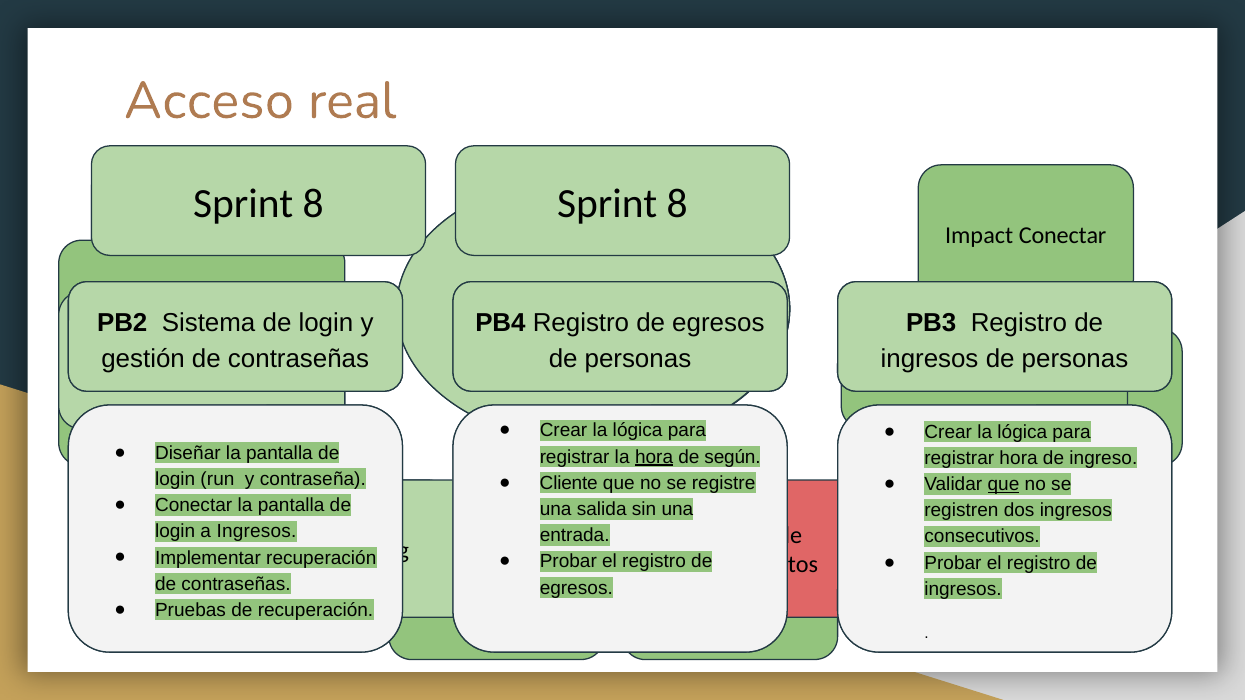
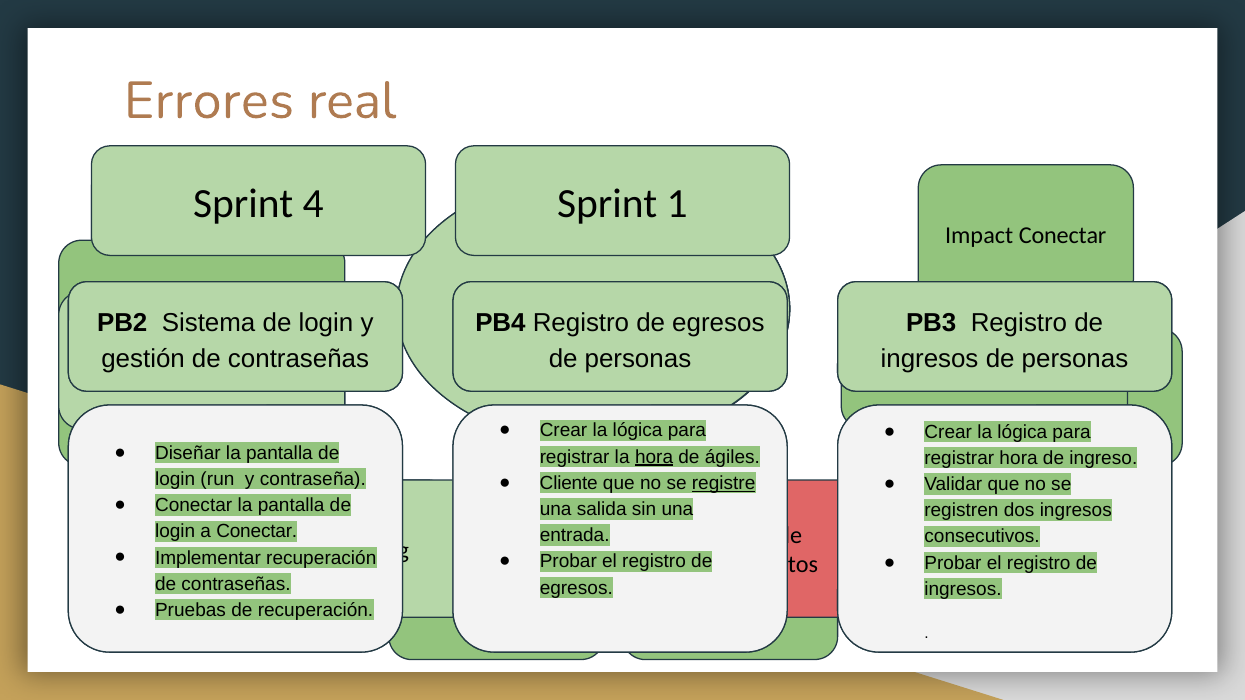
Acceso at (209, 101): Acceso -> Errores
8 at (313, 204): 8 -> 4
8 at (677, 204): 8 -> 1
de según: según -> ágiles
registre underline: none -> present
que at (1003, 484) underline: present -> none
Ingresos at (257, 532): Ingresos -> Conectar
